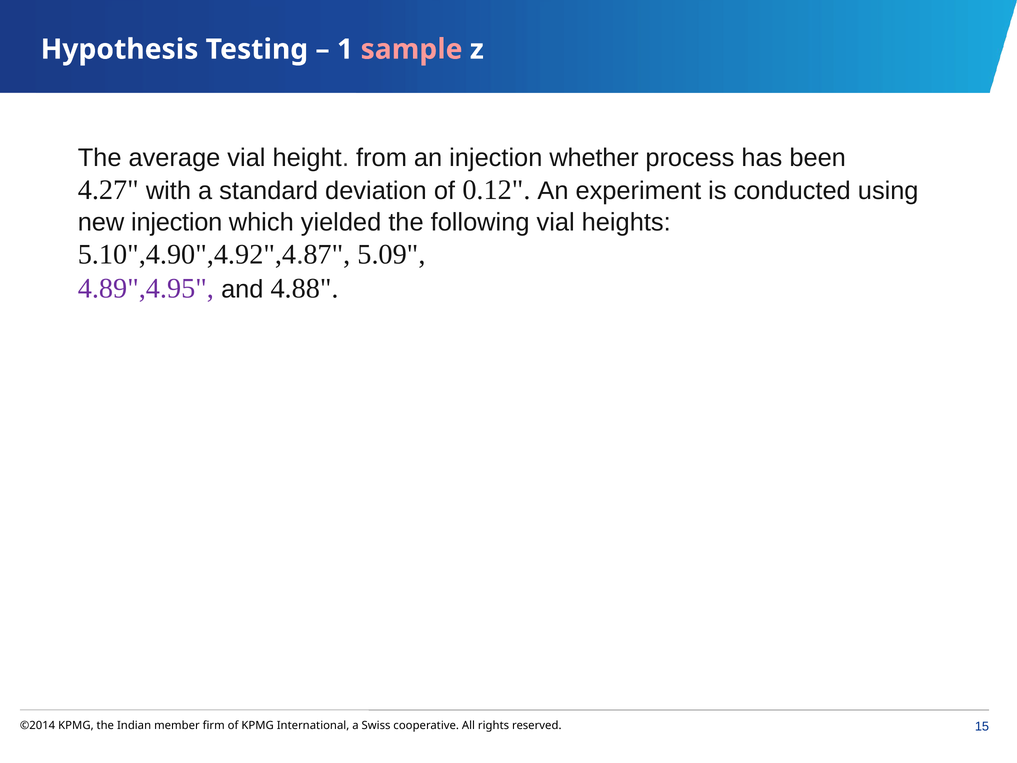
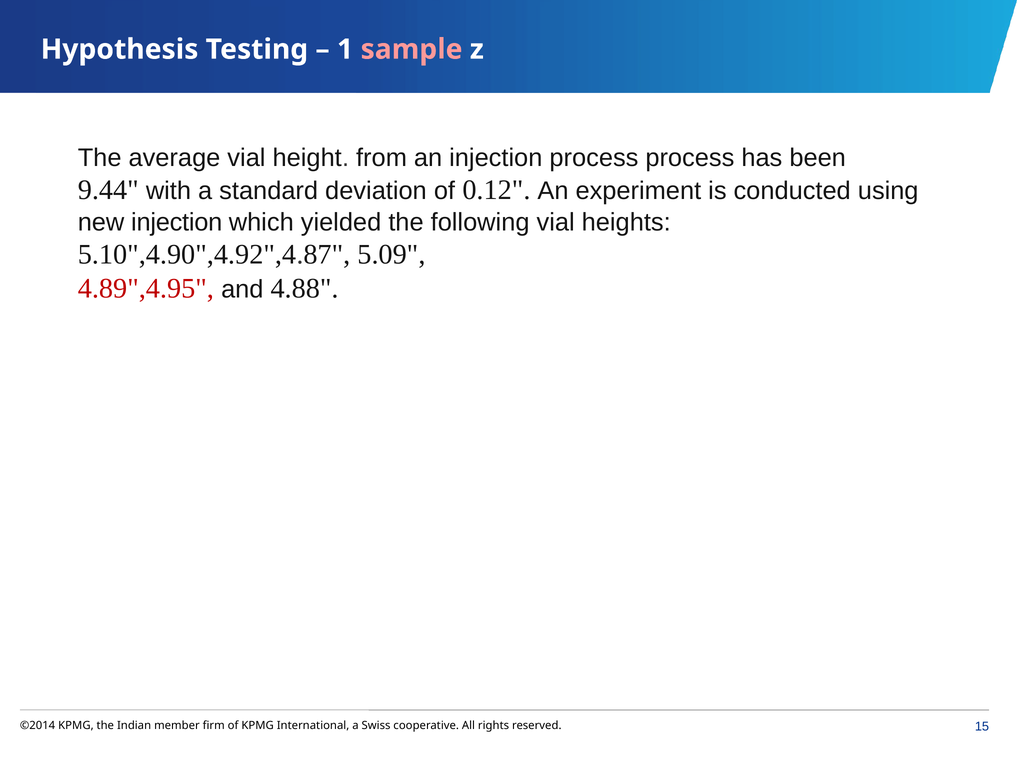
injection whether: whether -> process
4.27: 4.27 -> 9.44
4.89",4.95 colour: purple -> red
